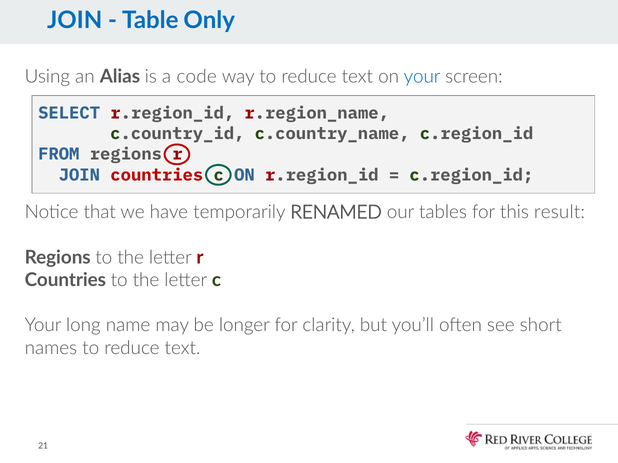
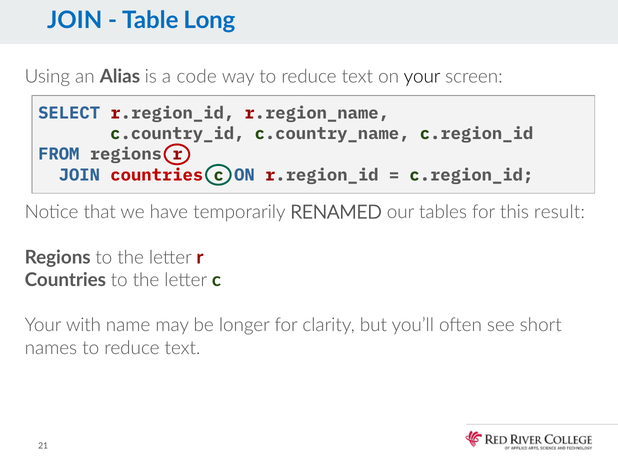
Only: Only -> Long
your at (422, 76) colour: blue -> black
long: long -> with
